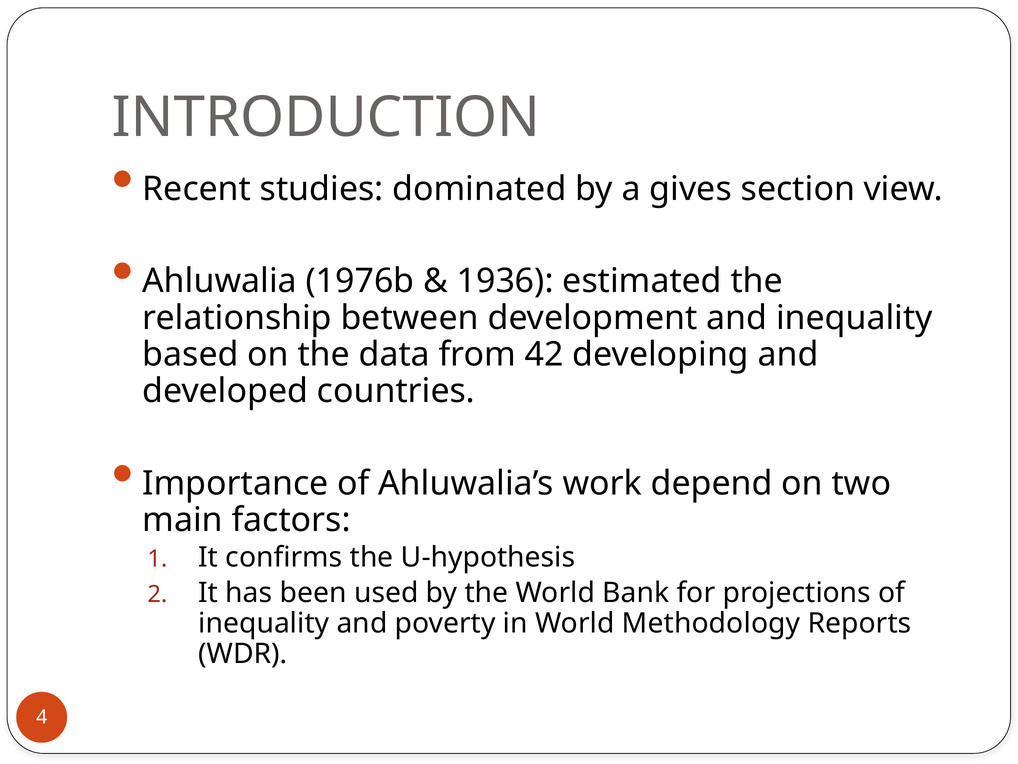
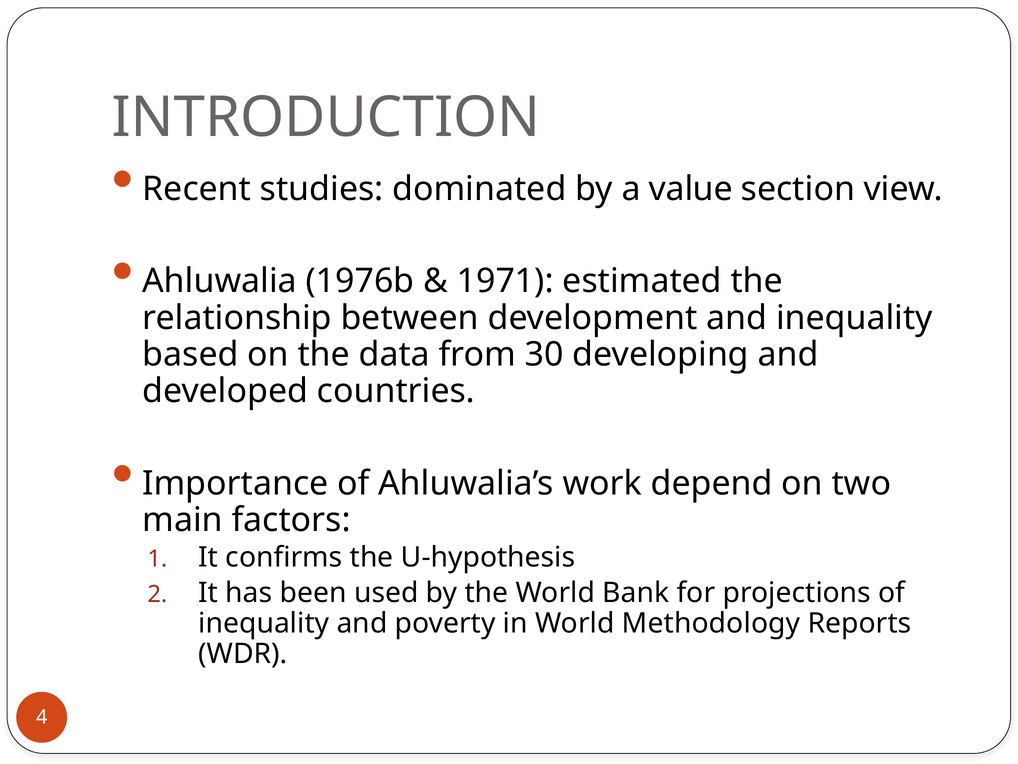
gives: gives -> value
1936: 1936 -> 1971
42: 42 -> 30
